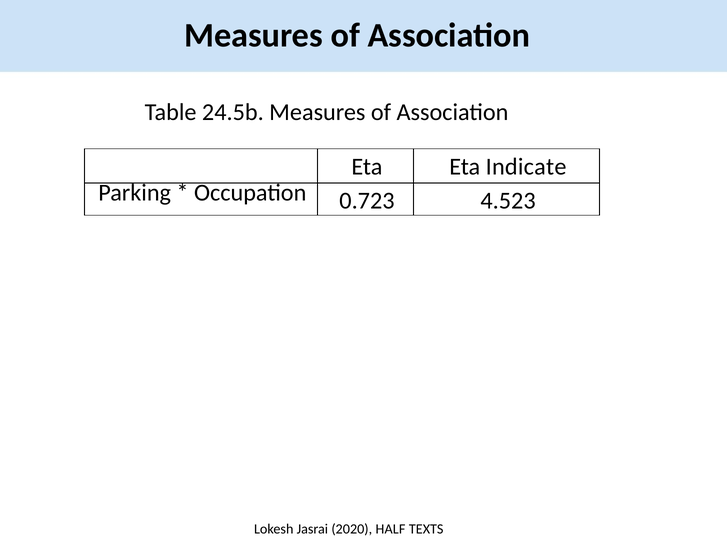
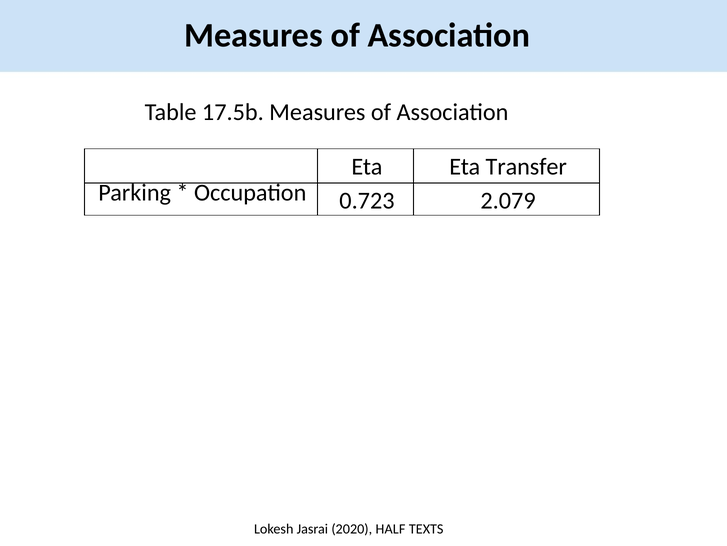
24.5b: 24.5b -> 17.5b
Indicate: Indicate -> Transfer
4.523: 4.523 -> 2.079
